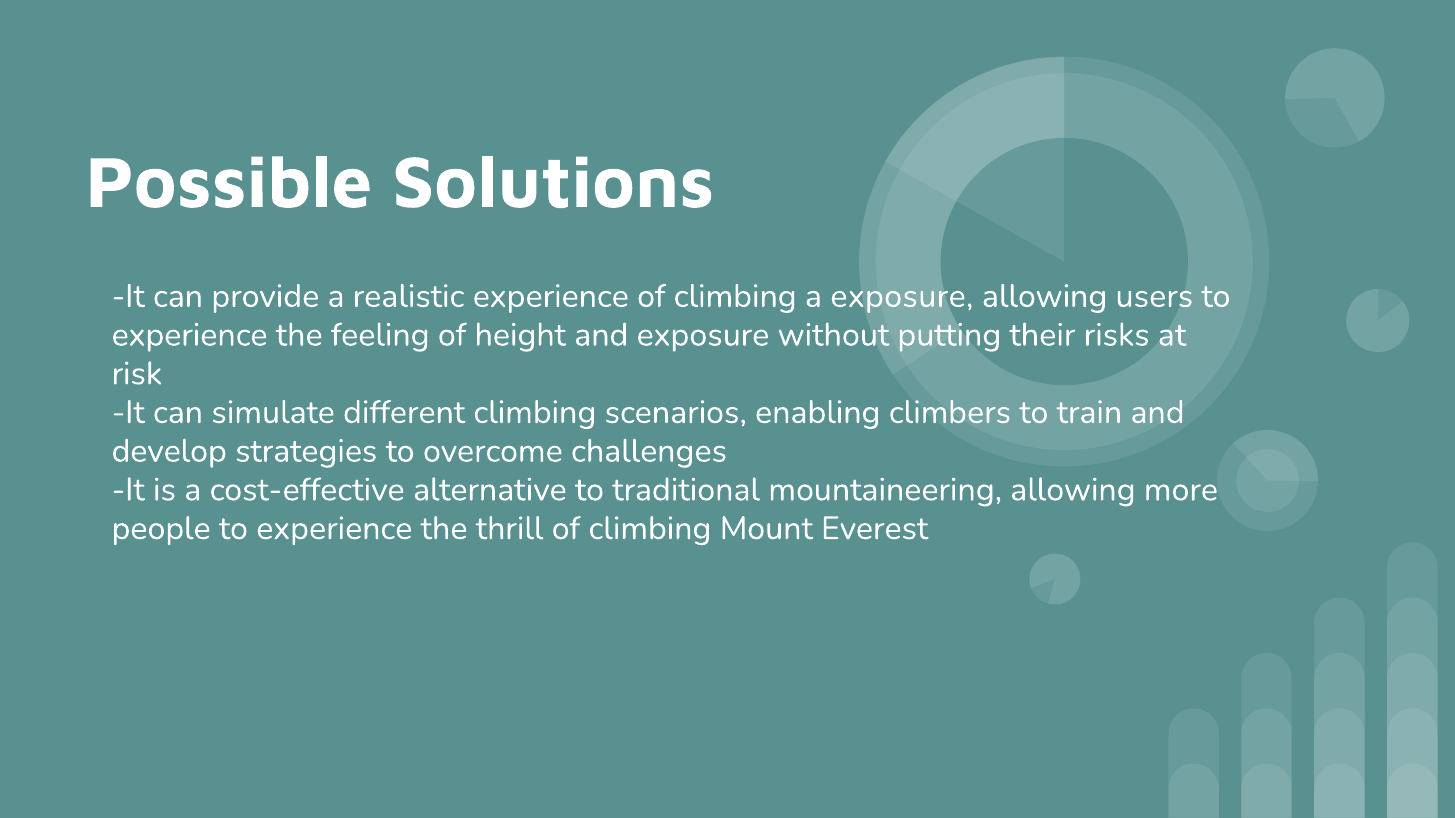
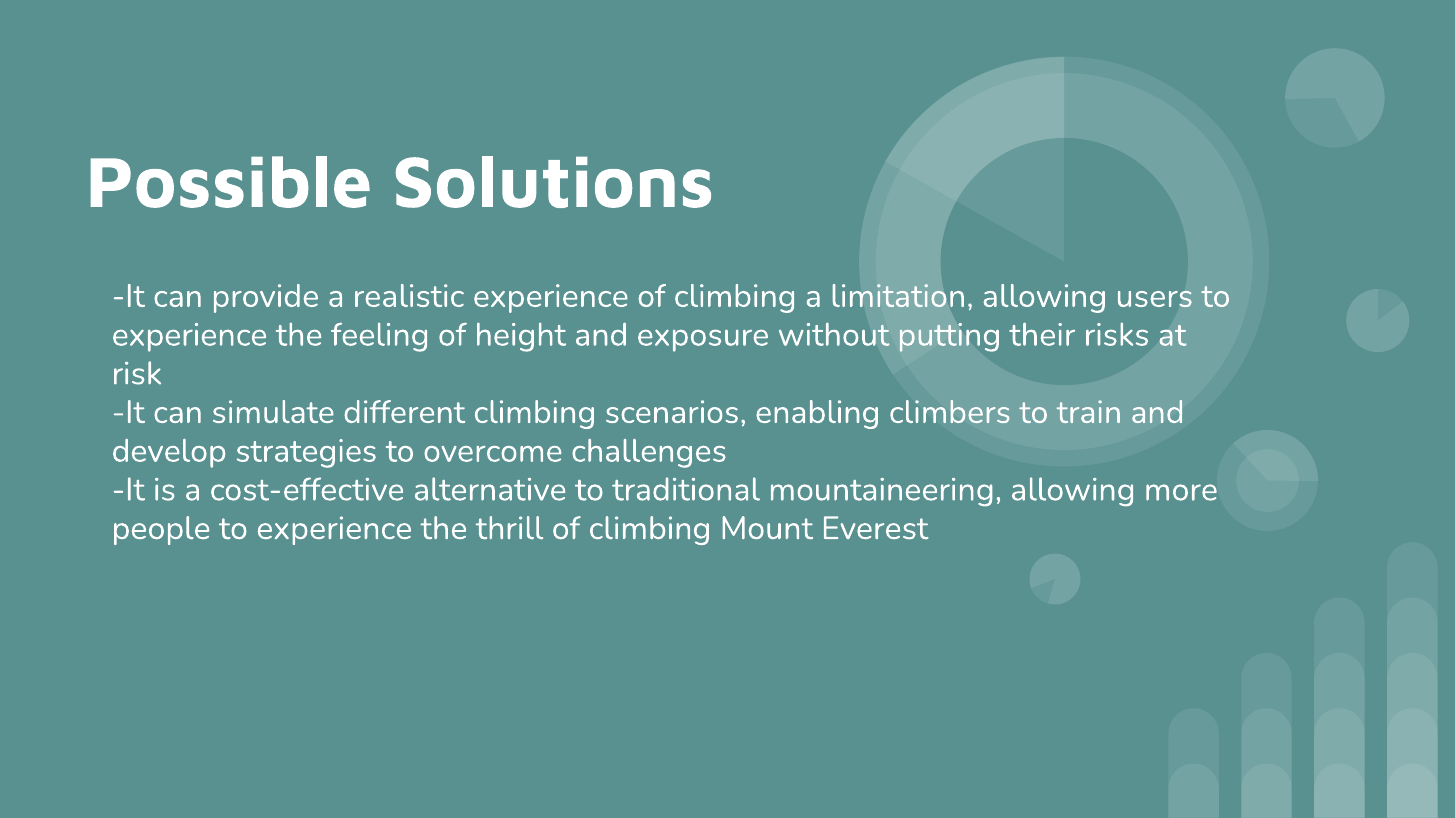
a exposure: exposure -> limitation
